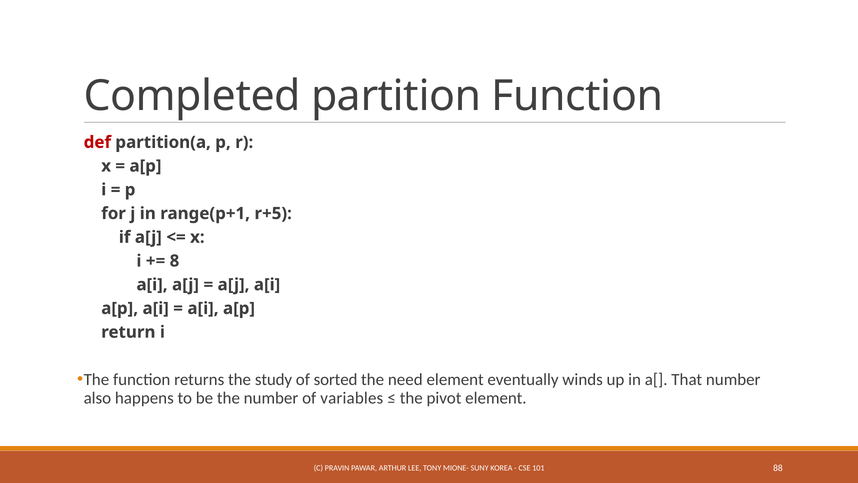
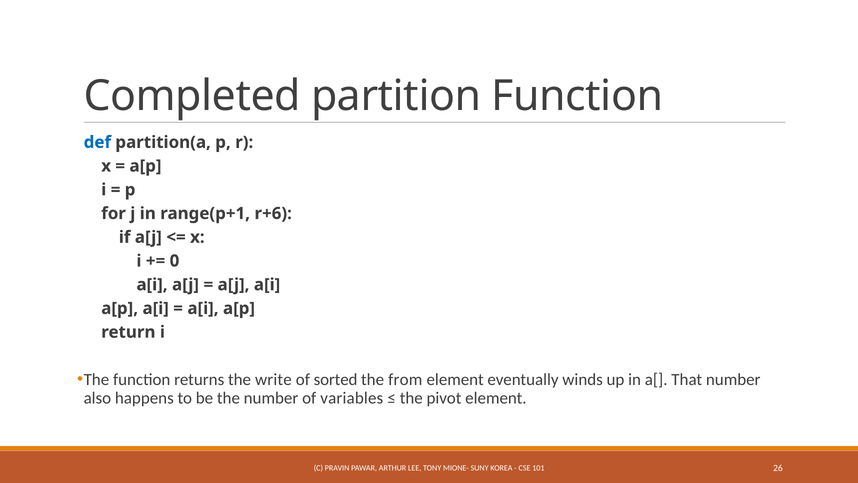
def colour: red -> blue
r+5: r+5 -> r+6
8: 8 -> 0
study: study -> write
need: need -> from
88: 88 -> 26
